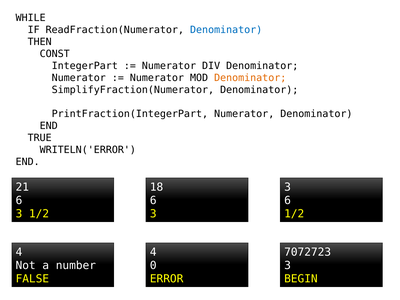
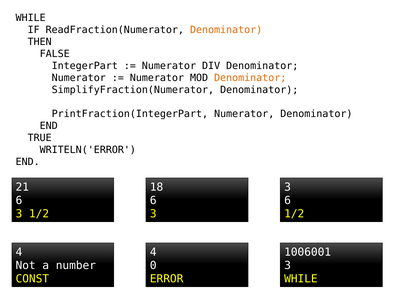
Denominator at (226, 30) colour: blue -> orange
CONST: CONST -> FALSE
7072723: 7072723 -> 1006001
FALSE: FALSE -> CONST
BEGIN at (301, 279): BEGIN -> WHILE
